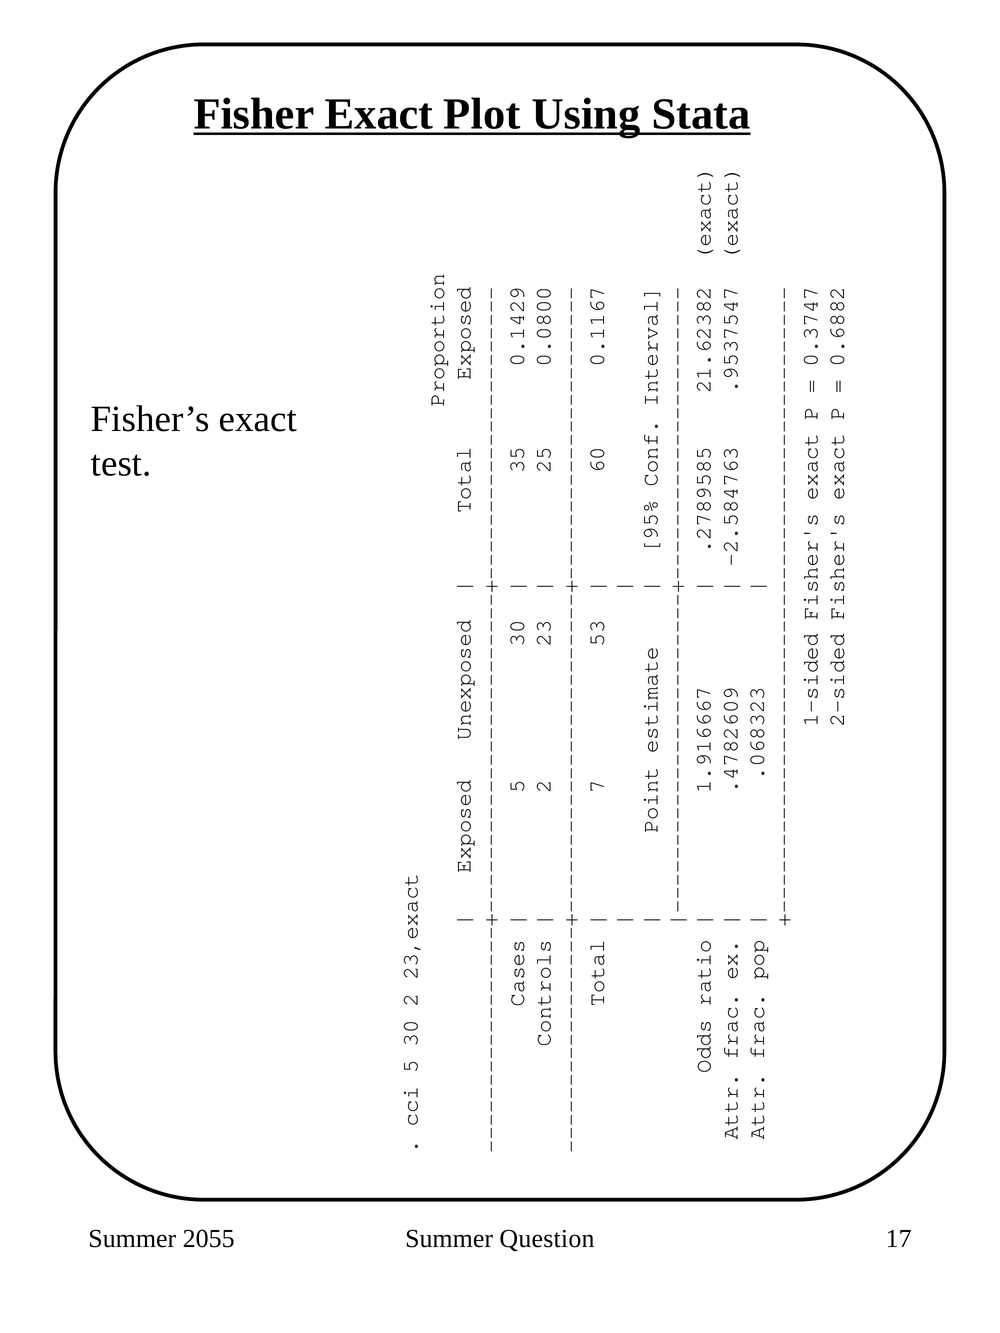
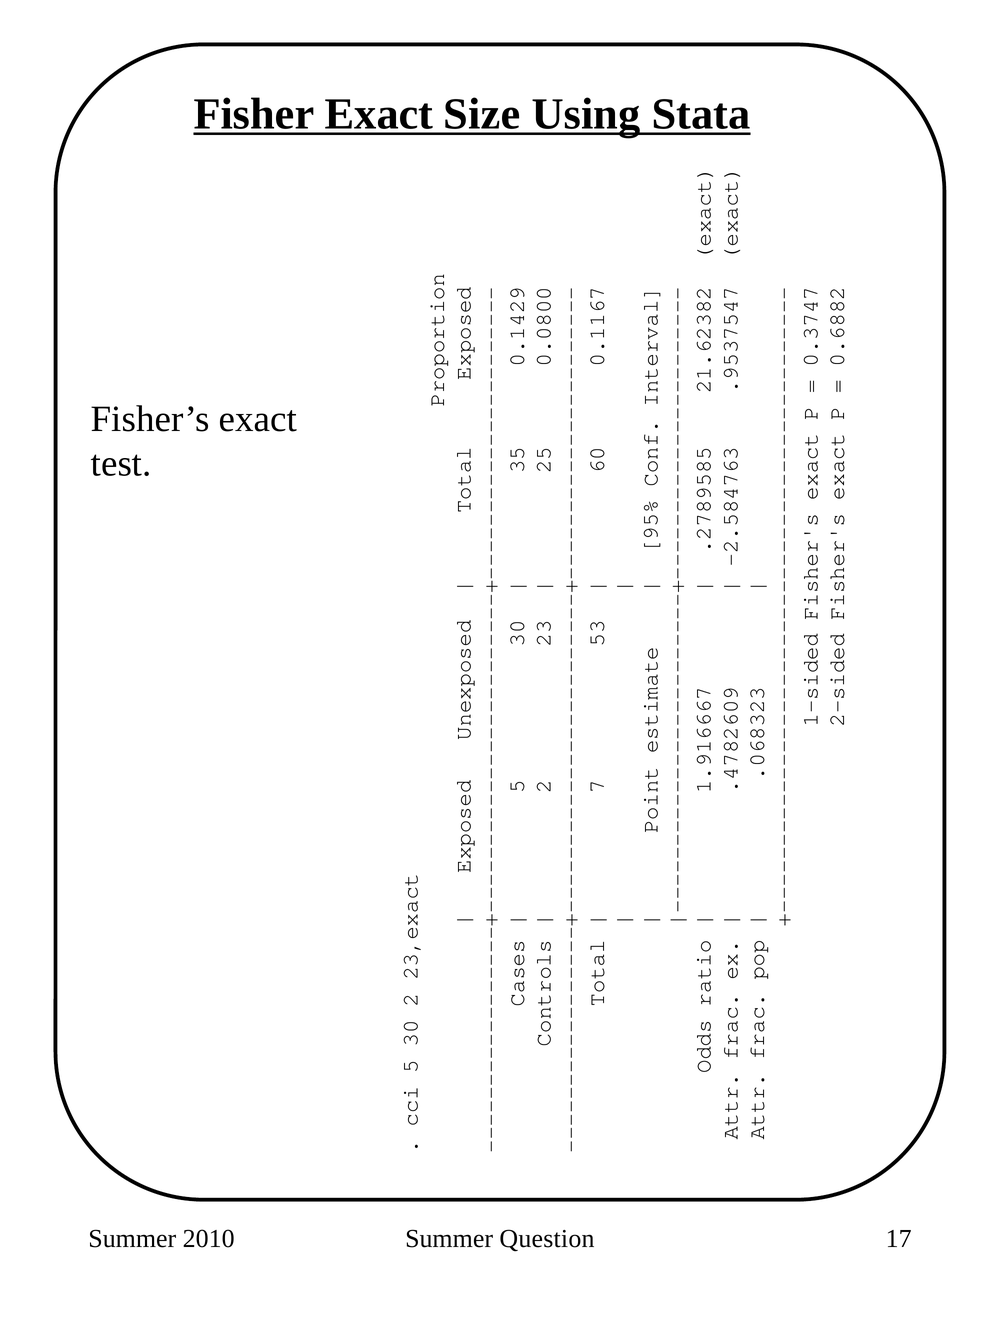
Plot: Plot -> Size
2055: 2055 -> 2010
